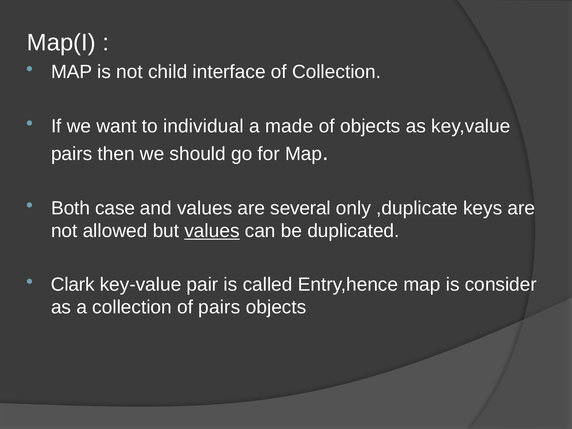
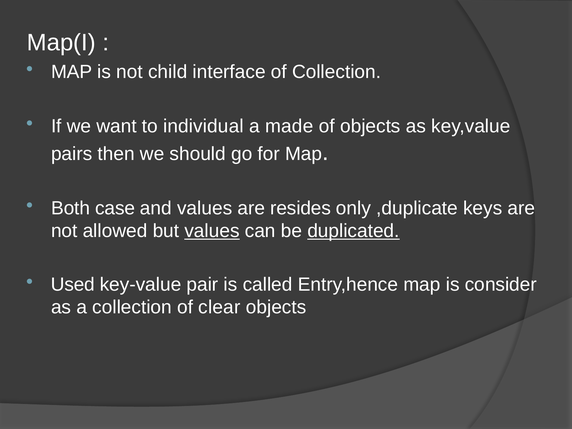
several: several -> resides
duplicated underline: none -> present
Clark: Clark -> Used
of pairs: pairs -> clear
